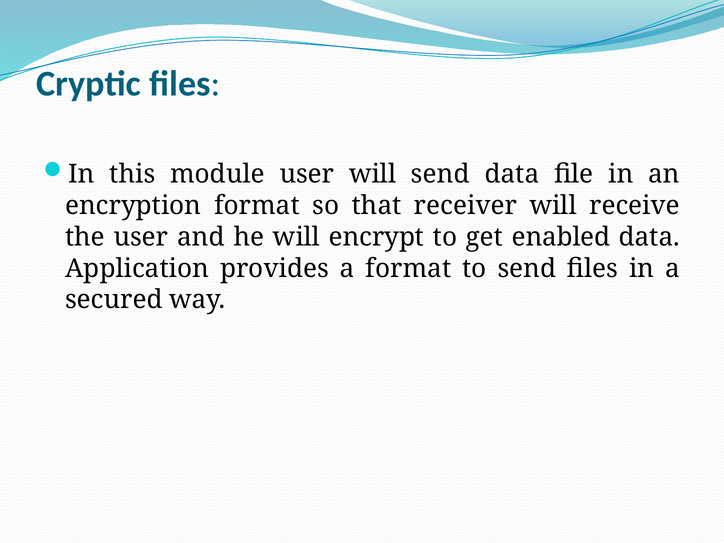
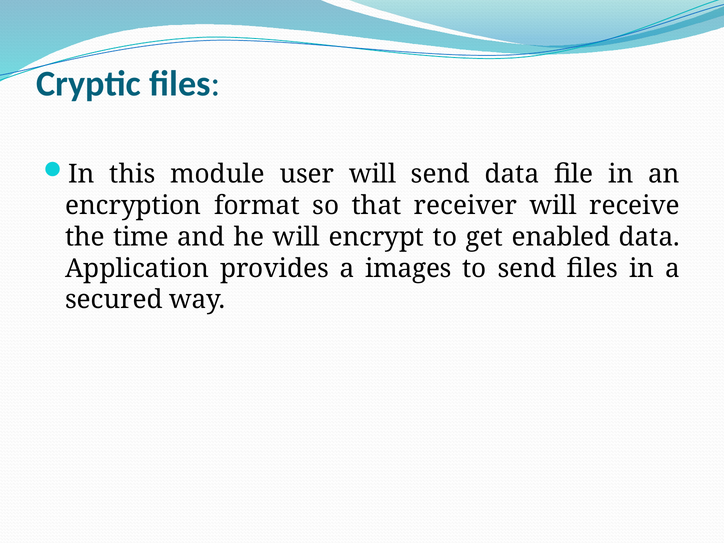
the user: user -> time
a format: format -> images
